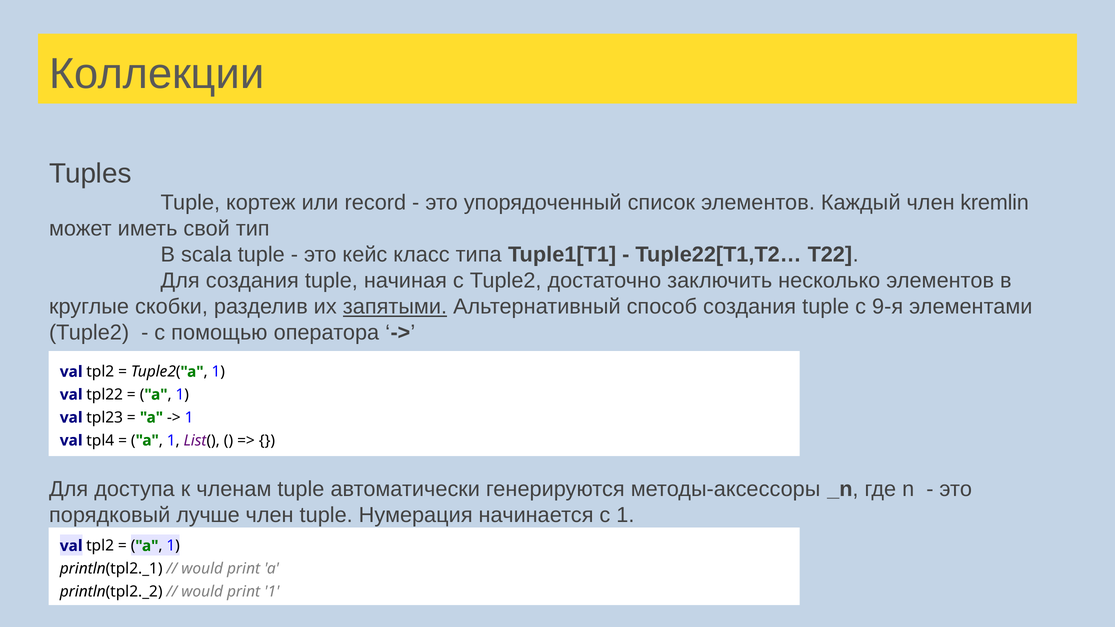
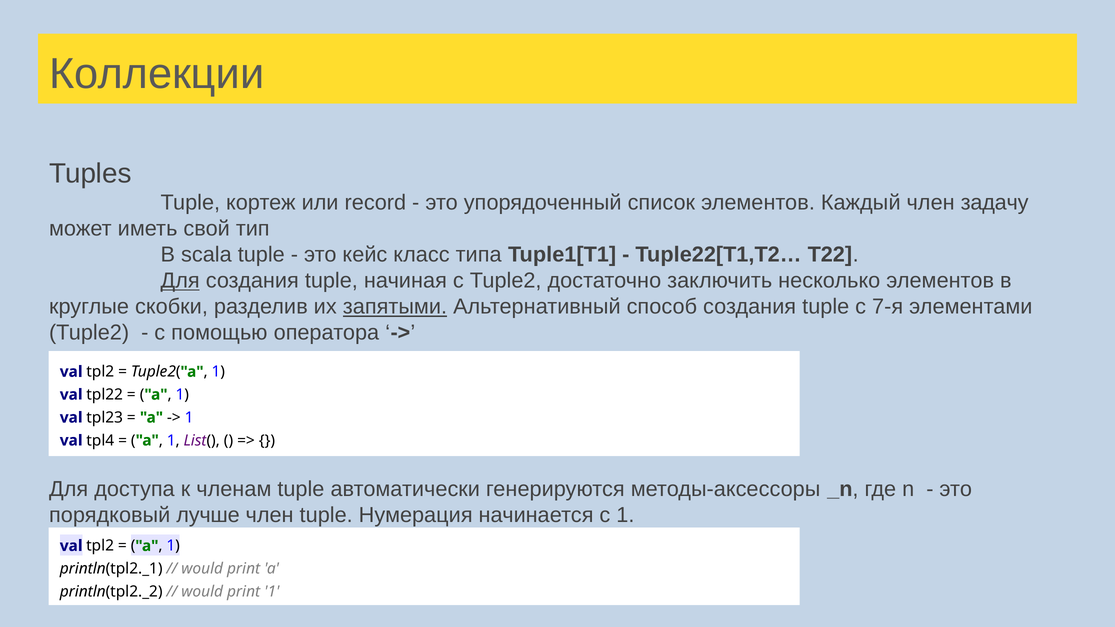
kremlin: kremlin -> задачу
Для at (180, 281) underline: none -> present
9-я: 9-я -> 7-я
